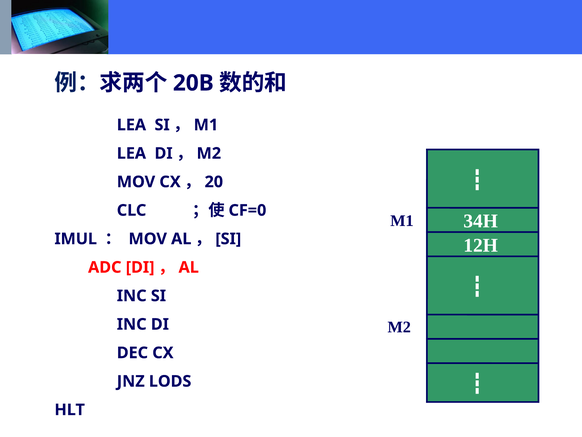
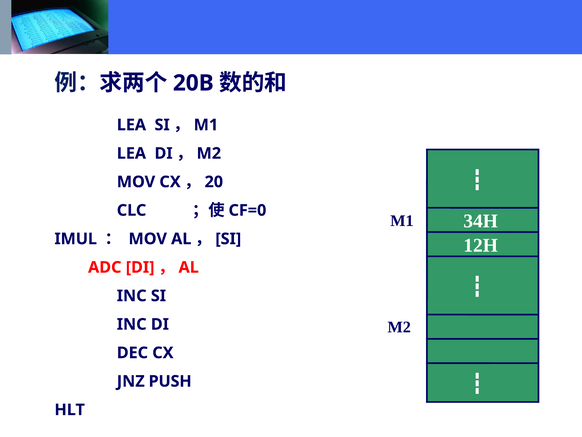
LODS: LODS -> PUSH
